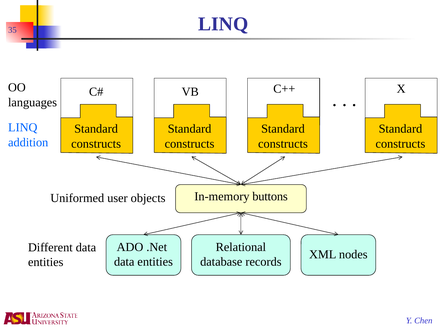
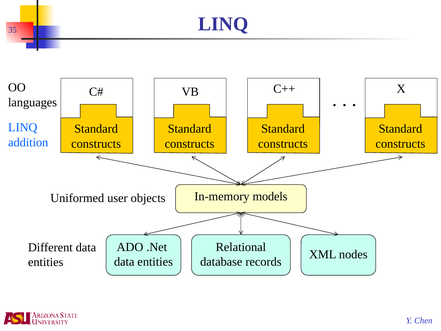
buttons: buttons -> models
